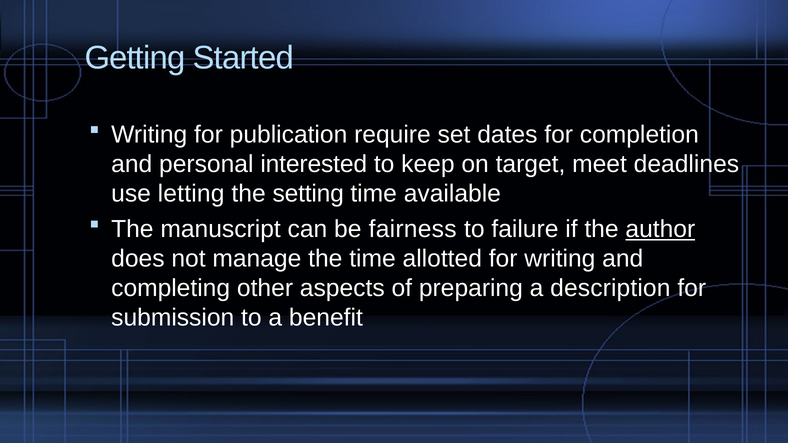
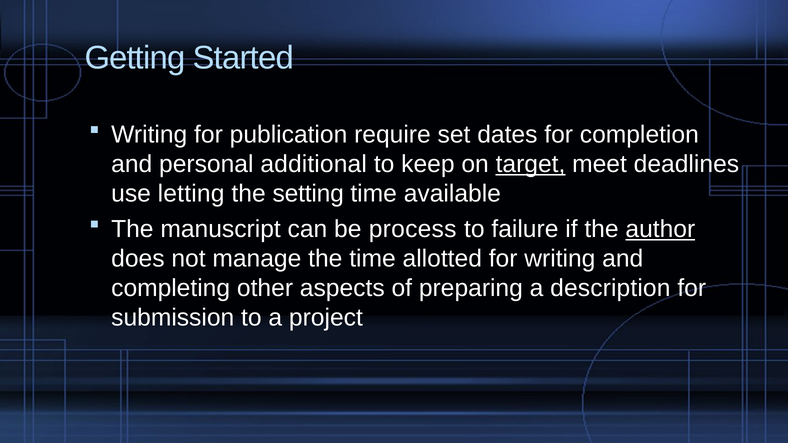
interested: interested -> additional
target underline: none -> present
fairness: fairness -> process
benefit: benefit -> project
